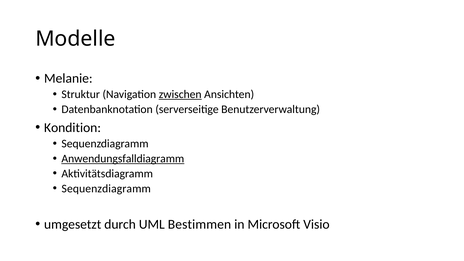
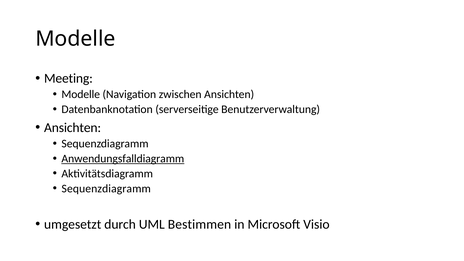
Melanie: Melanie -> Meeting
Struktur at (81, 94): Struktur -> Modelle
zwischen underline: present -> none
Kondition at (73, 128): Kondition -> Ansichten
